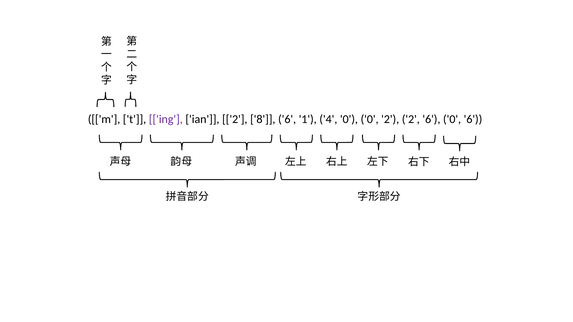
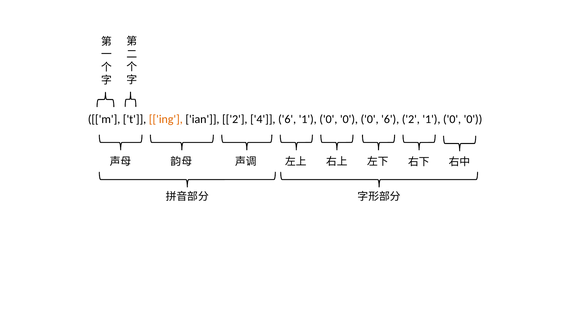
ing colour: purple -> orange
8: 8 -> 4
6 1 4: 4 -> 0
0 2: 2 -> 6
2 6: 6 -> 1
6 at (473, 119): 6 -> 0
